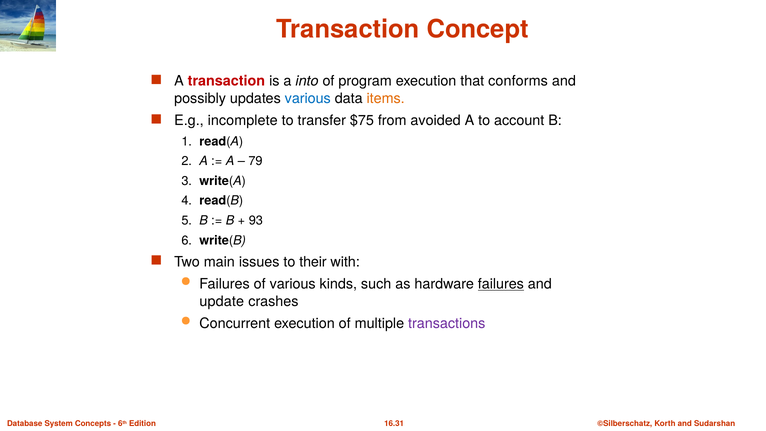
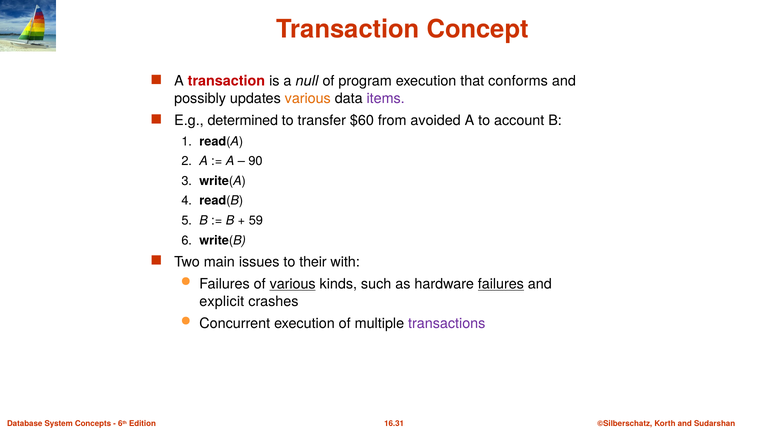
into: into -> null
various at (308, 98) colour: blue -> orange
items colour: orange -> purple
incomplete: incomplete -> determined
$75: $75 -> $60
79: 79 -> 90
93: 93 -> 59
various at (293, 284) underline: none -> present
update: update -> explicit
